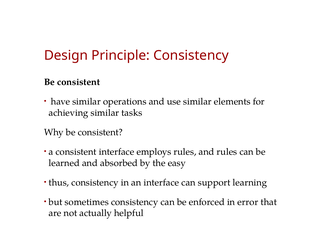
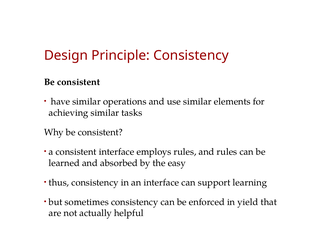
error: error -> yield
